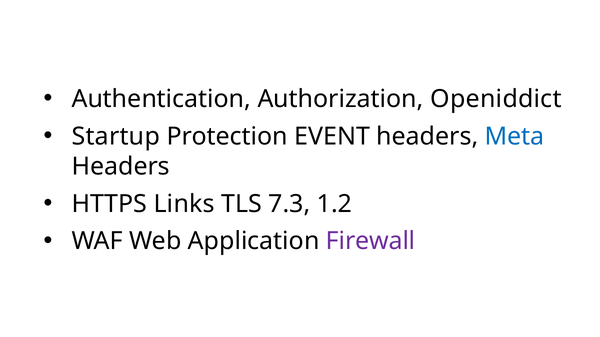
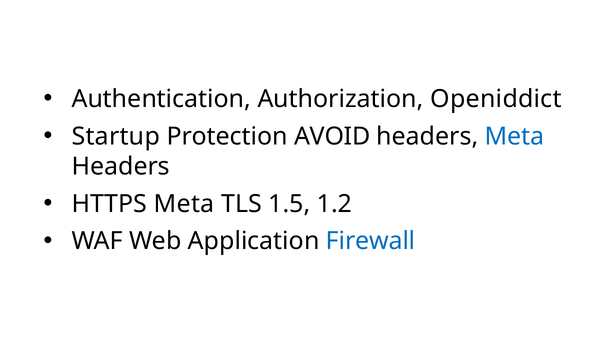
EVENT: EVENT -> AVOID
HTTPS Links: Links -> Meta
7.3: 7.3 -> 1.5
Firewall colour: purple -> blue
